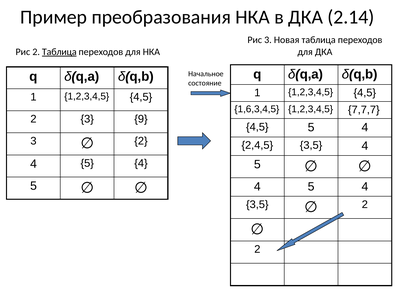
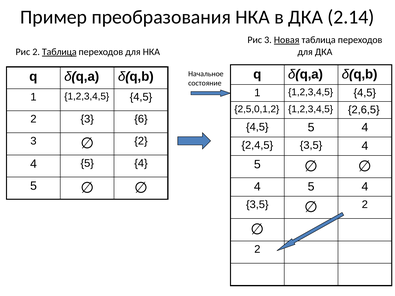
Новая underline: none -> present
1,6,3,4,5: 1,6,3,4,5 -> 2,5,0,1,2
7,7,7: 7,7,7 -> 2,6,5
9: 9 -> 6
